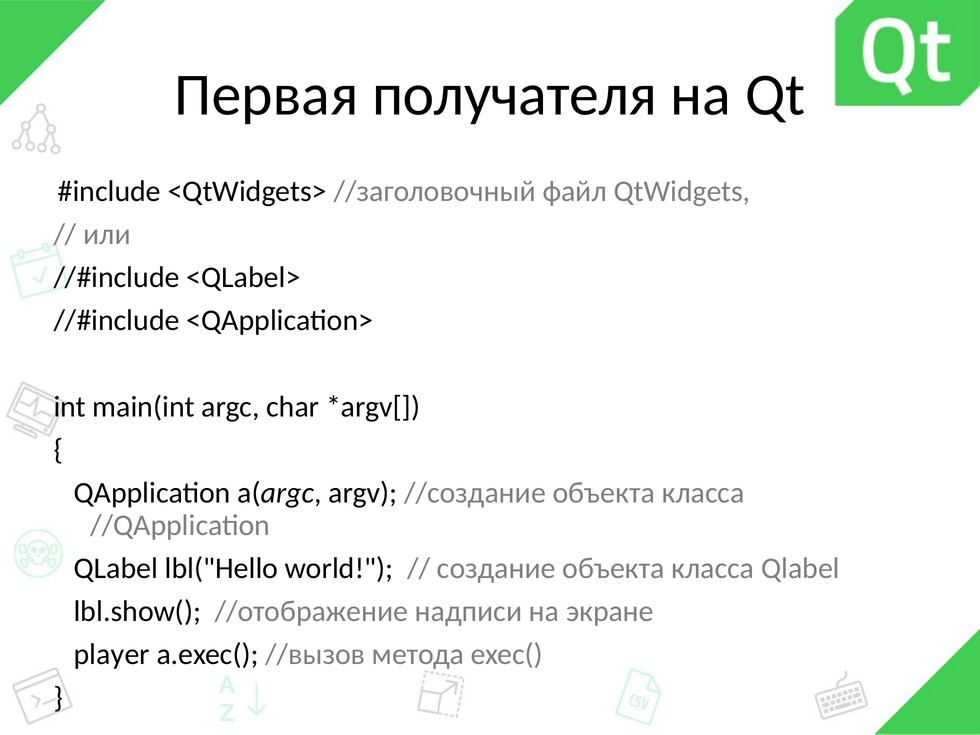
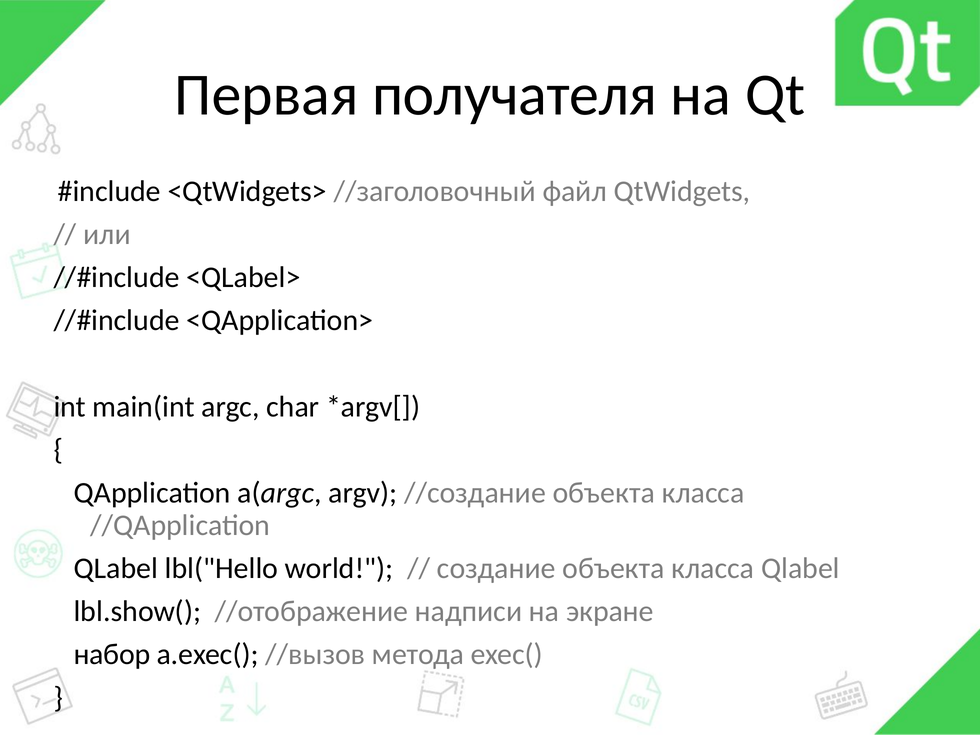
player: player -> набор
